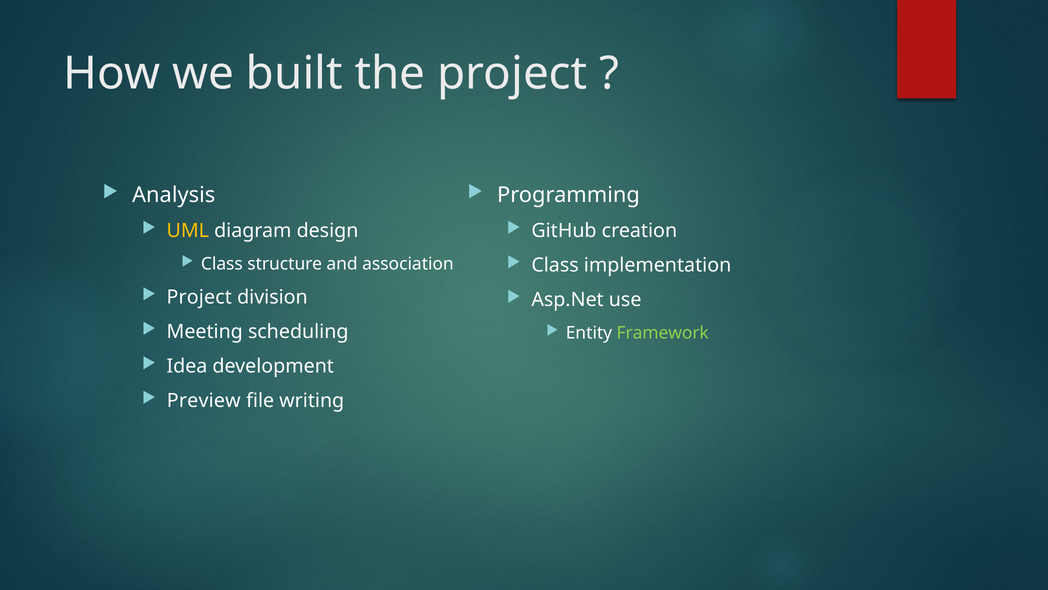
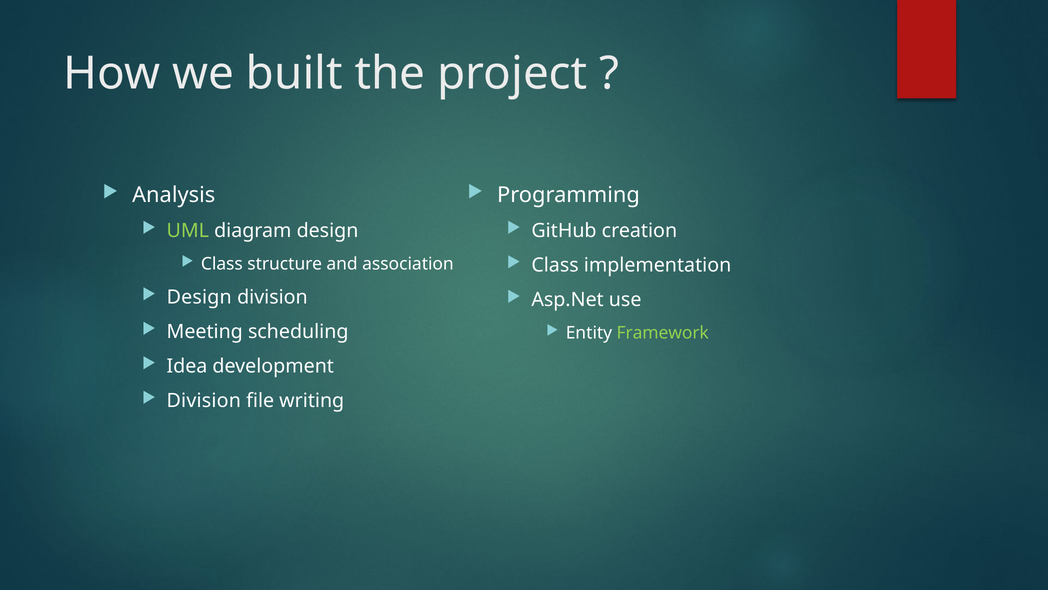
UML colour: yellow -> light green
Project at (199, 297): Project -> Design
Preview at (204, 401): Preview -> Division
